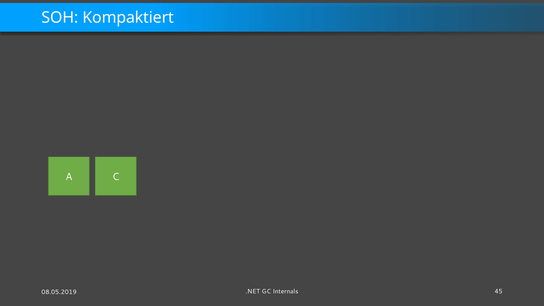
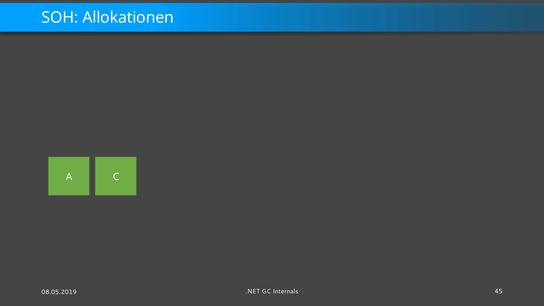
Kompaktiert: Kompaktiert -> Allokationen
